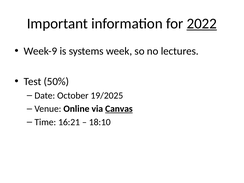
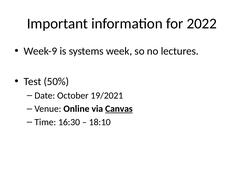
2022 underline: present -> none
19/2025: 19/2025 -> 19/2021
16:21: 16:21 -> 16:30
